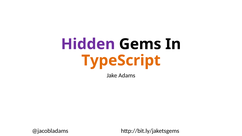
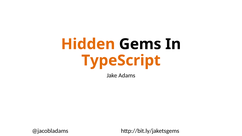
Hidden colour: purple -> orange
